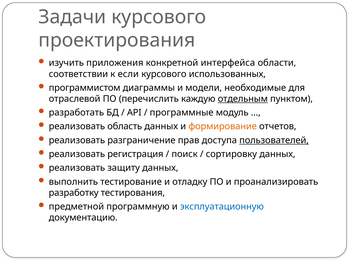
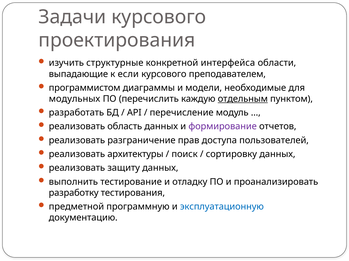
приложения: приложения -> структурные
соответствии: соответствии -> выпадающие
использованных: использованных -> преподавателем
отраслевой: отраслевой -> модульных
программные: программные -> перечисление
формирование colour: orange -> purple
пользователей underline: present -> none
регистрация: регистрация -> архитектуры
